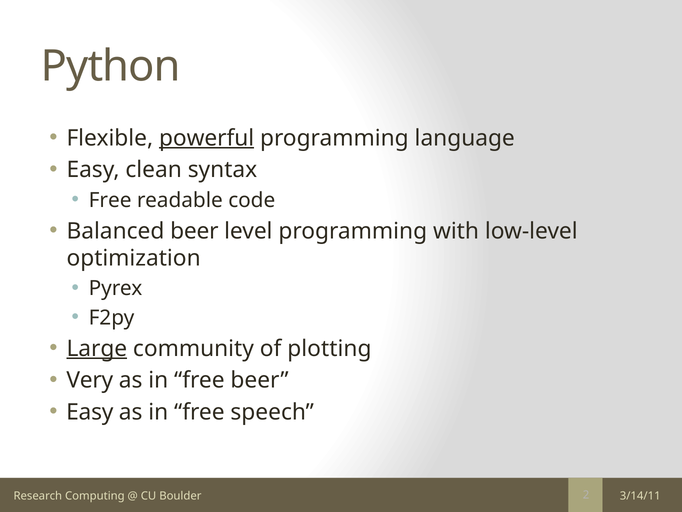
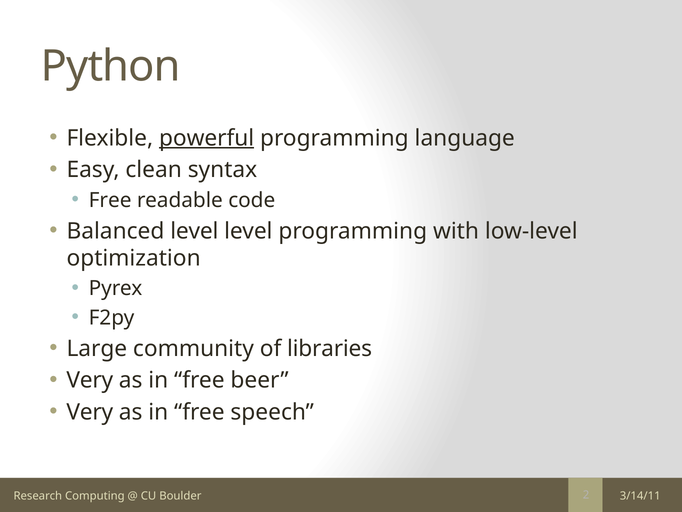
Balanced beer: beer -> level
Large underline: present -> none
plotting: plotting -> libraries
Easy at (90, 412): Easy -> Very
